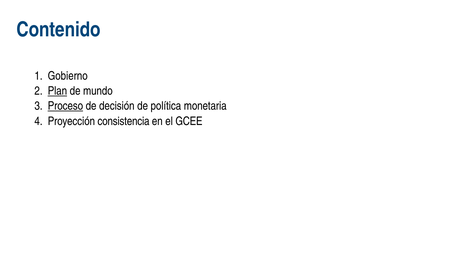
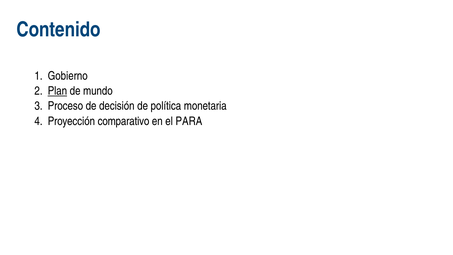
Proceso underline: present -> none
consistencia: consistencia -> comparativo
GCEE: GCEE -> PARA
